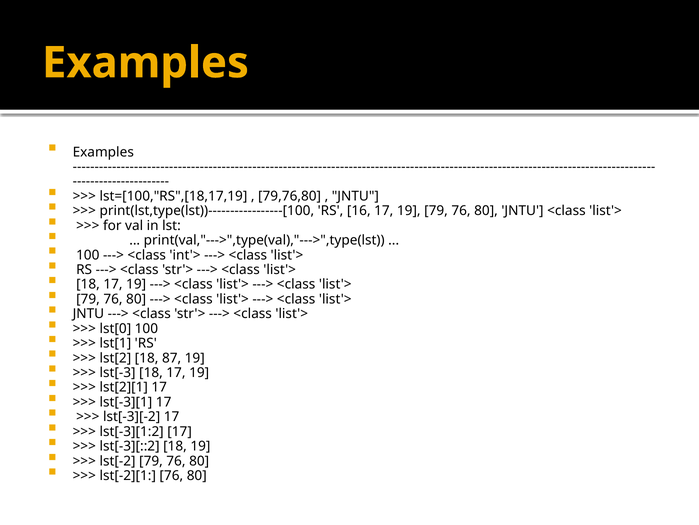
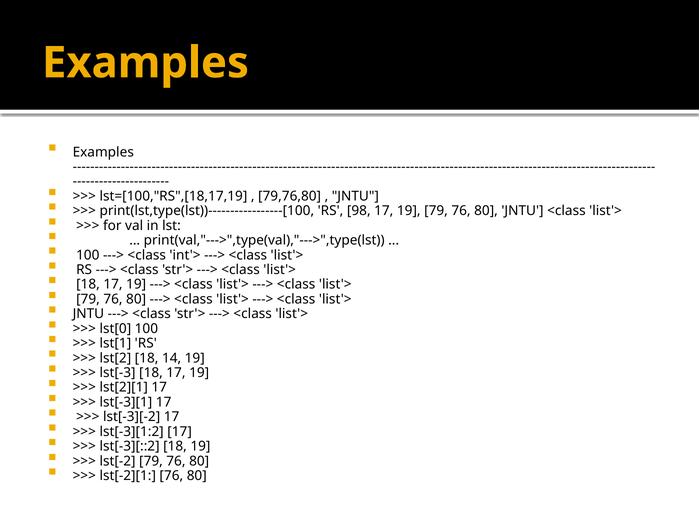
16: 16 -> 98
87: 87 -> 14
